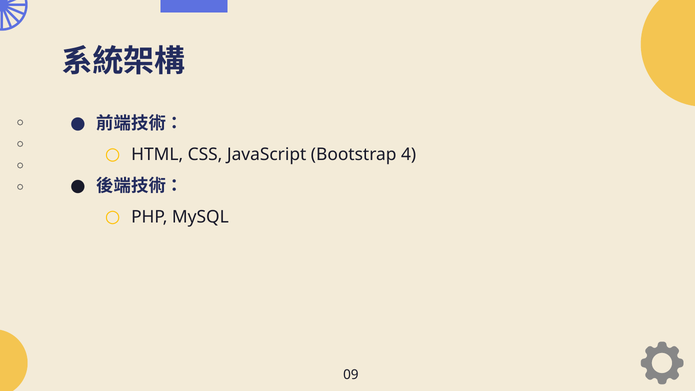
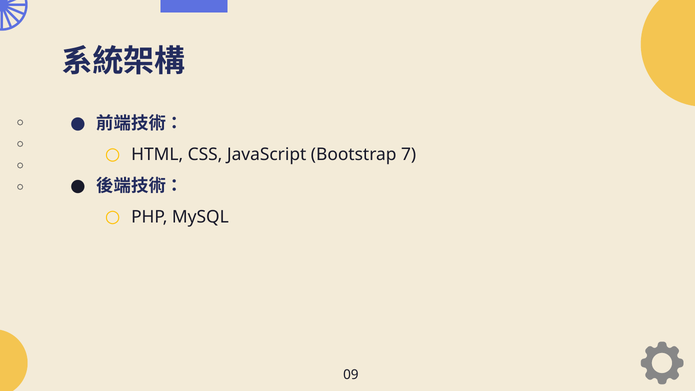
4: 4 -> 7
